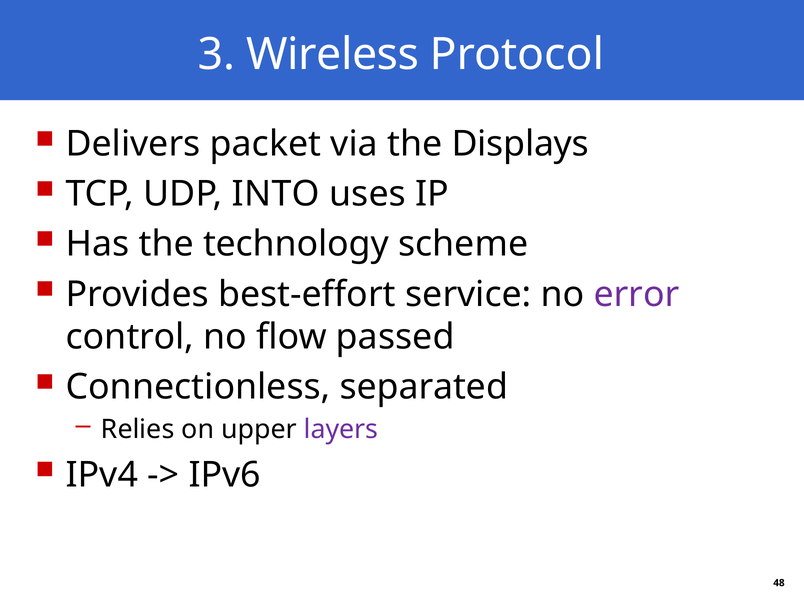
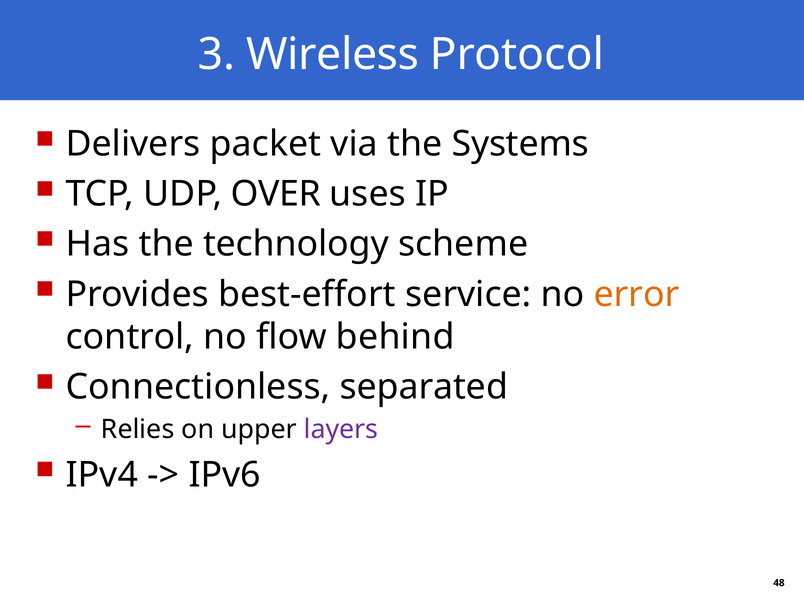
Displays: Displays -> Systems
INTO: INTO -> OVER
error colour: purple -> orange
passed: passed -> behind
